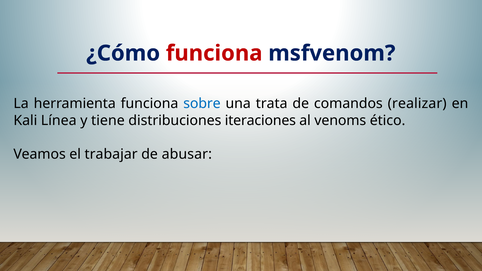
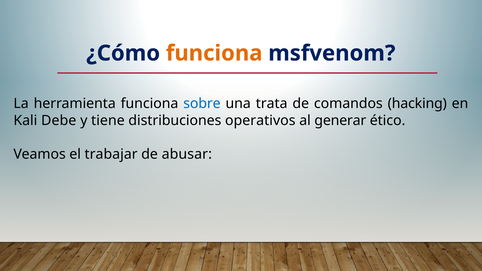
funciona at (214, 53) colour: red -> orange
realizar: realizar -> hacking
Línea: Línea -> Debe
iteraciones: iteraciones -> operativos
venoms: venoms -> generar
